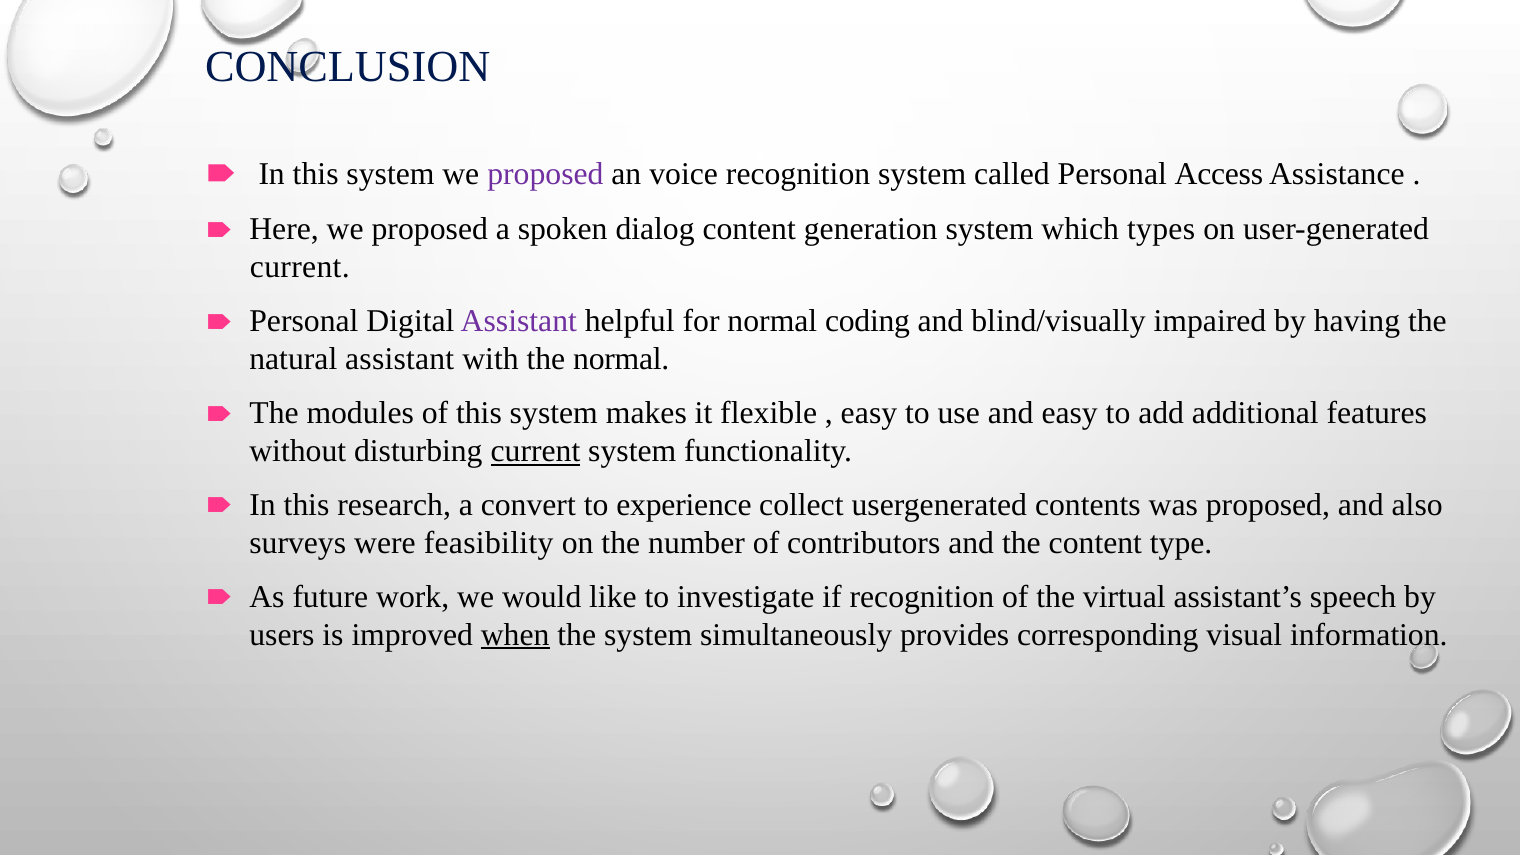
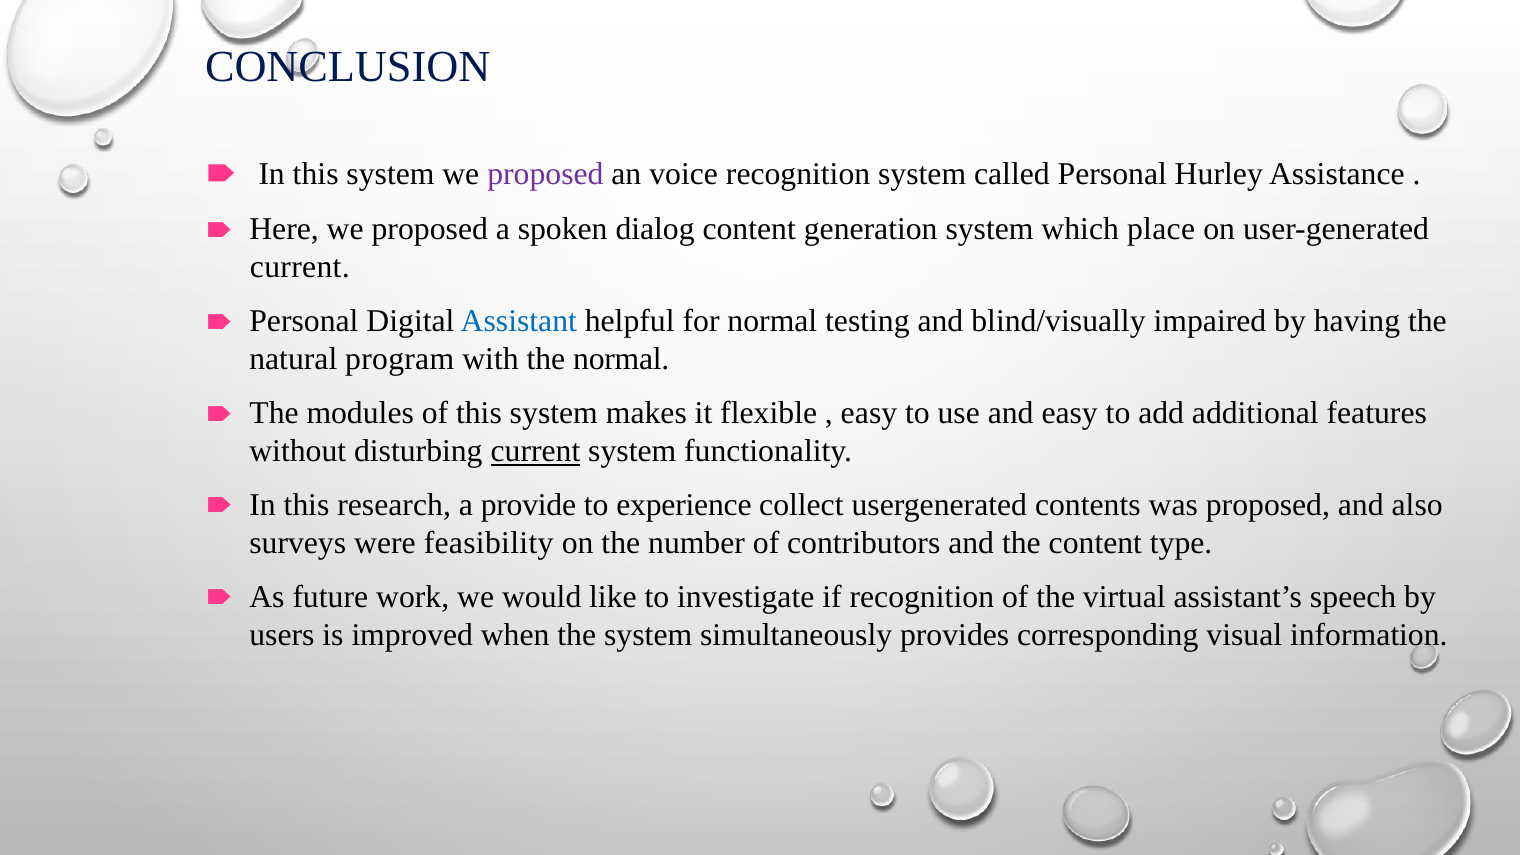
Access: Access -> Hurley
types: types -> place
Assistant at (519, 321) colour: purple -> blue
coding: coding -> testing
natural assistant: assistant -> program
convert: convert -> provide
when underline: present -> none
